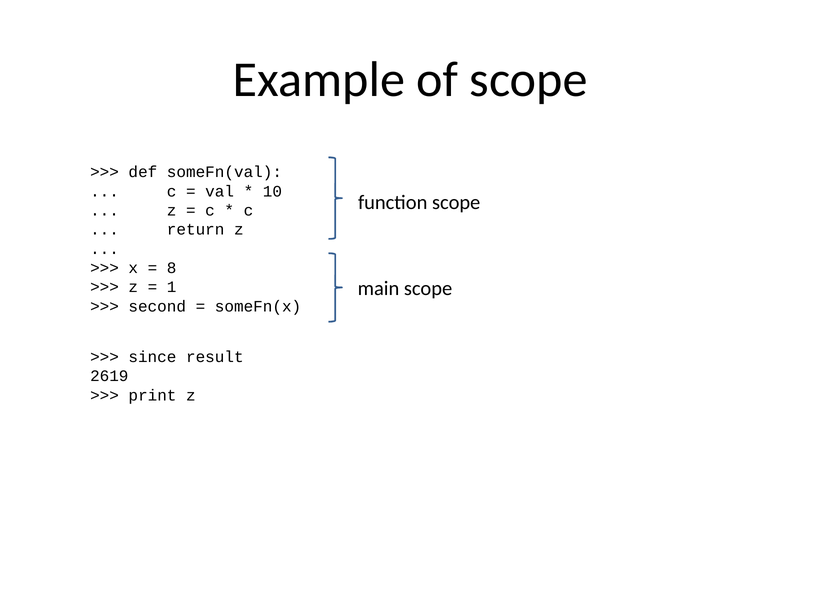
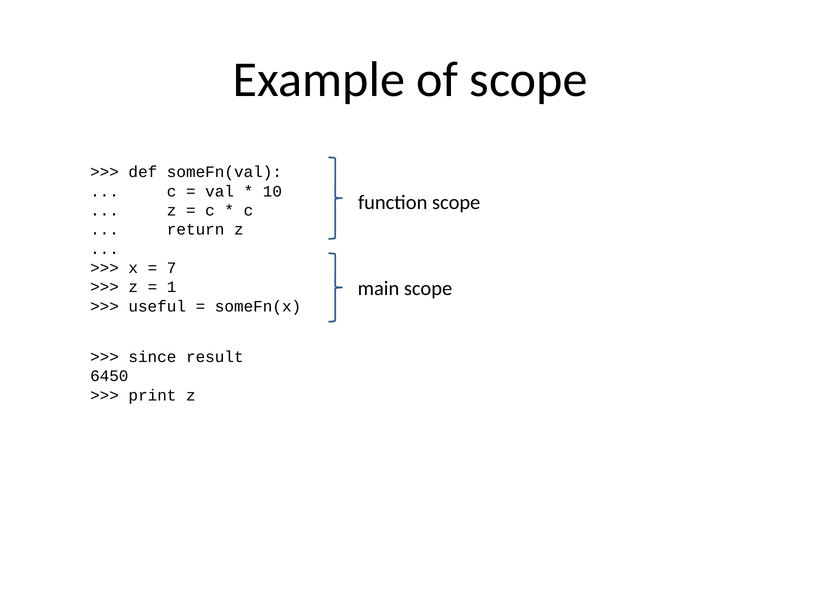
8: 8 -> 7
second: second -> useful
2619: 2619 -> 6450
